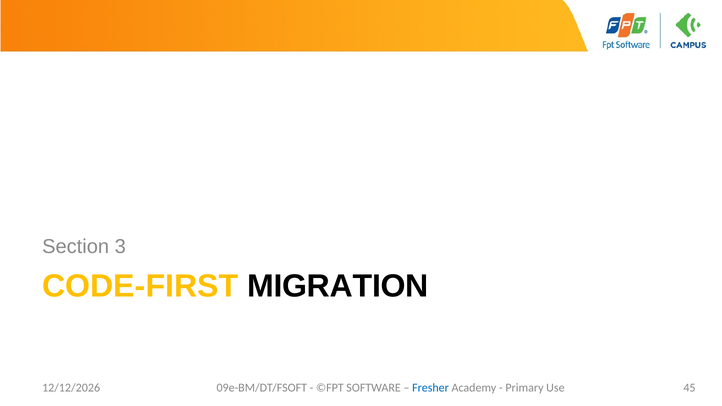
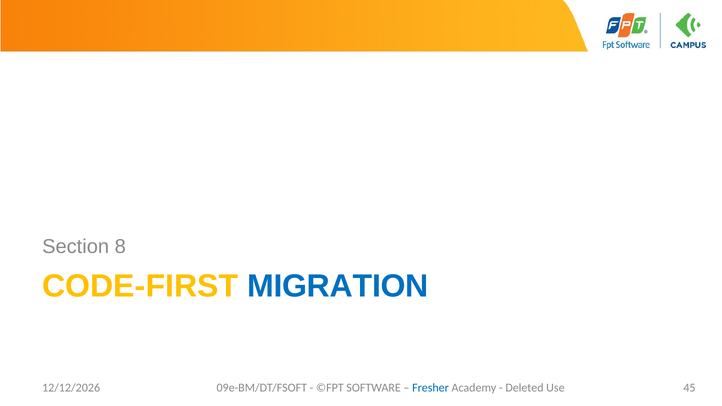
3: 3 -> 8
MIGRATION colour: black -> blue
Primary: Primary -> Deleted
